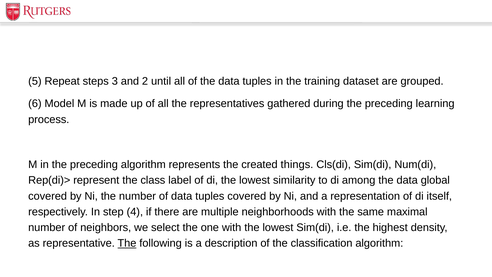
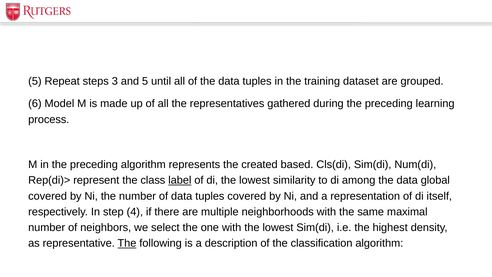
and 2: 2 -> 5
things: things -> based
label underline: none -> present
